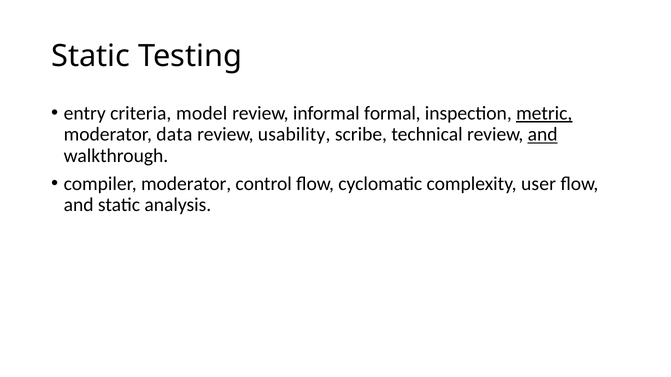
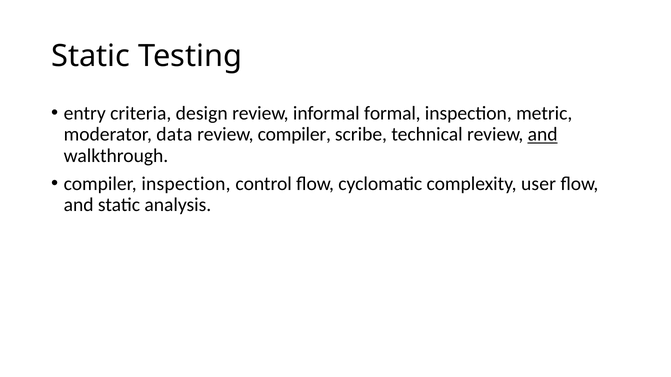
model: model -> design
metric underline: present -> none
review usability: usability -> compiler
compiler moderator: moderator -> inspection
